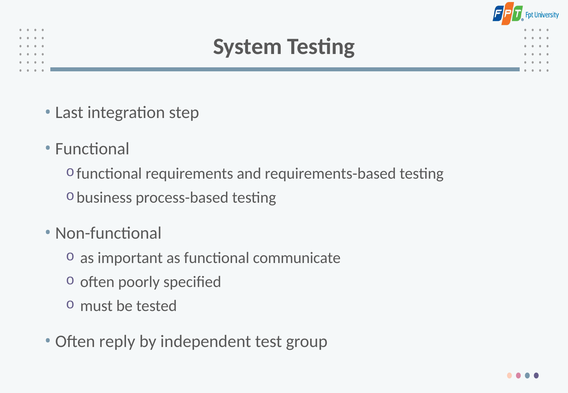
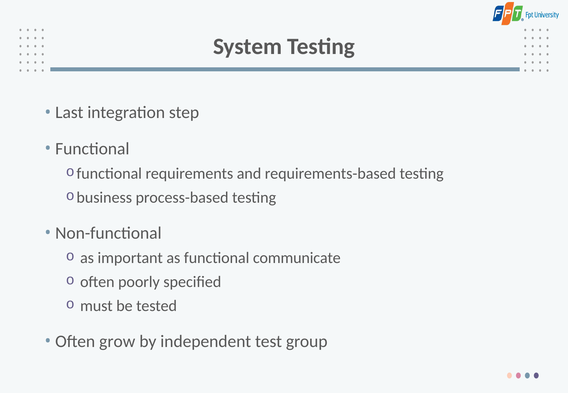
reply: reply -> grow
